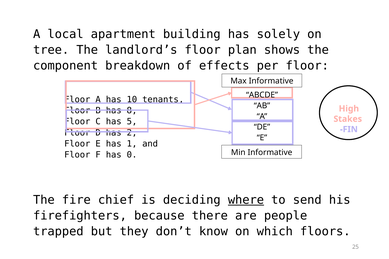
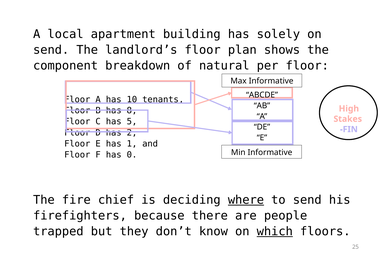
tree at (51, 50): tree -> send
effects: effects -> natural
which underline: none -> present
